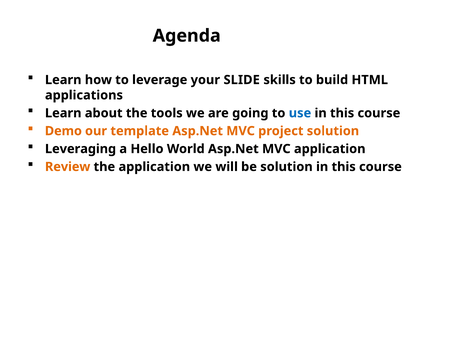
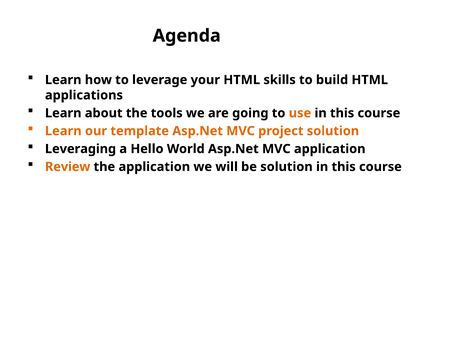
your SLIDE: SLIDE -> HTML
use colour: blue -> orange
Demo at (63, 131): Demo -> Learn
